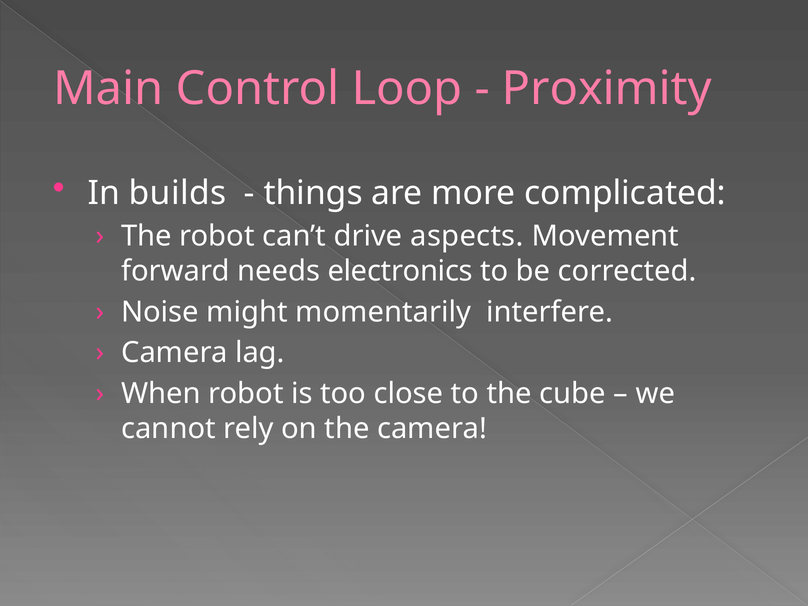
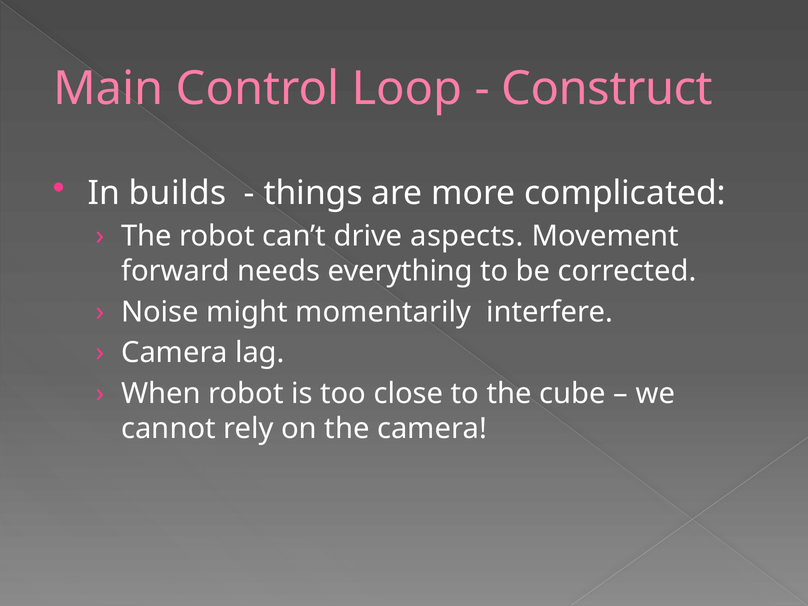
Proximity: Proximity -> Construct
electronics: electronics -> everything
